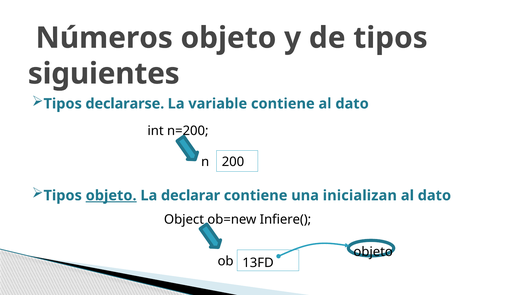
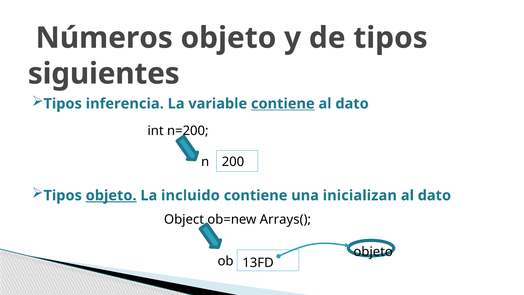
declararse: declararse -> inferencia
contiene at (283, 104) underline: none -> present
declarar: declarar -> incluido
Infiere(: Infiere( -> Arrays(
